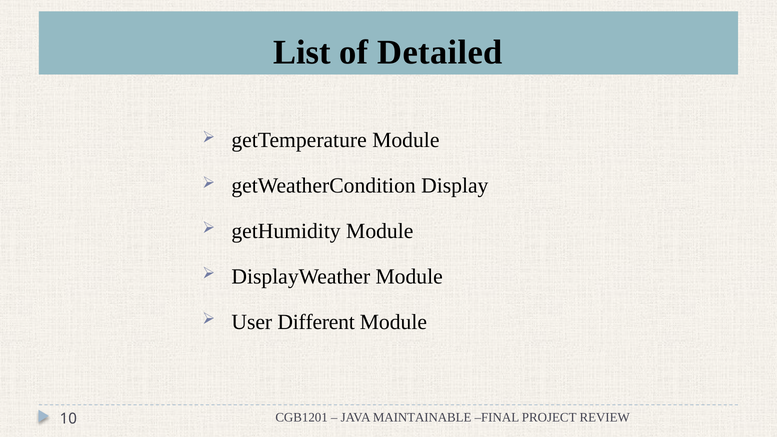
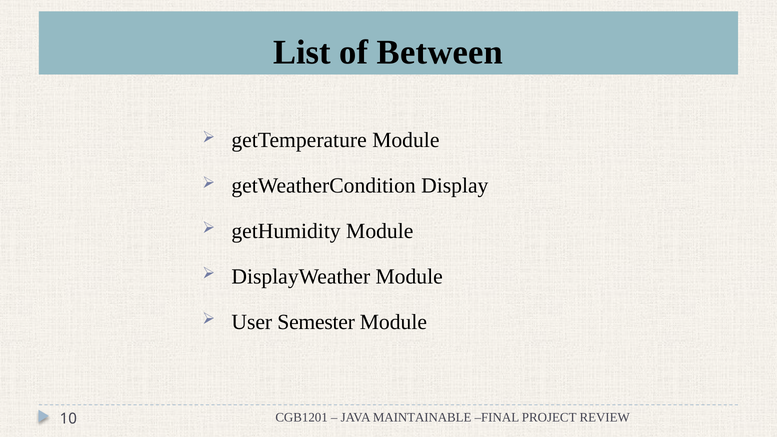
Detailed: Detailed -> Between
Different: Different -> Semester
